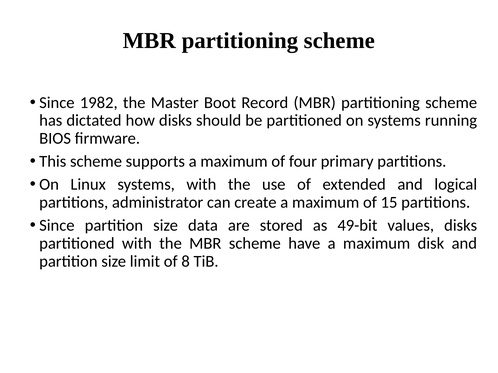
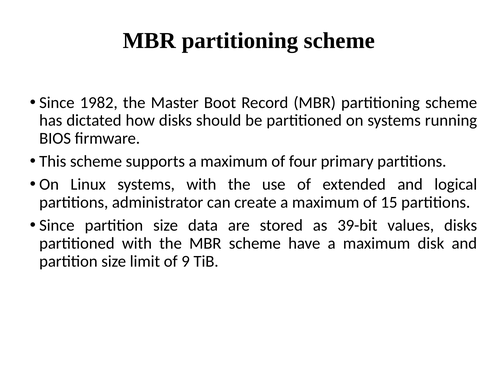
49-bit: 49-bit -> 39-bit
8: 8 -> 9
